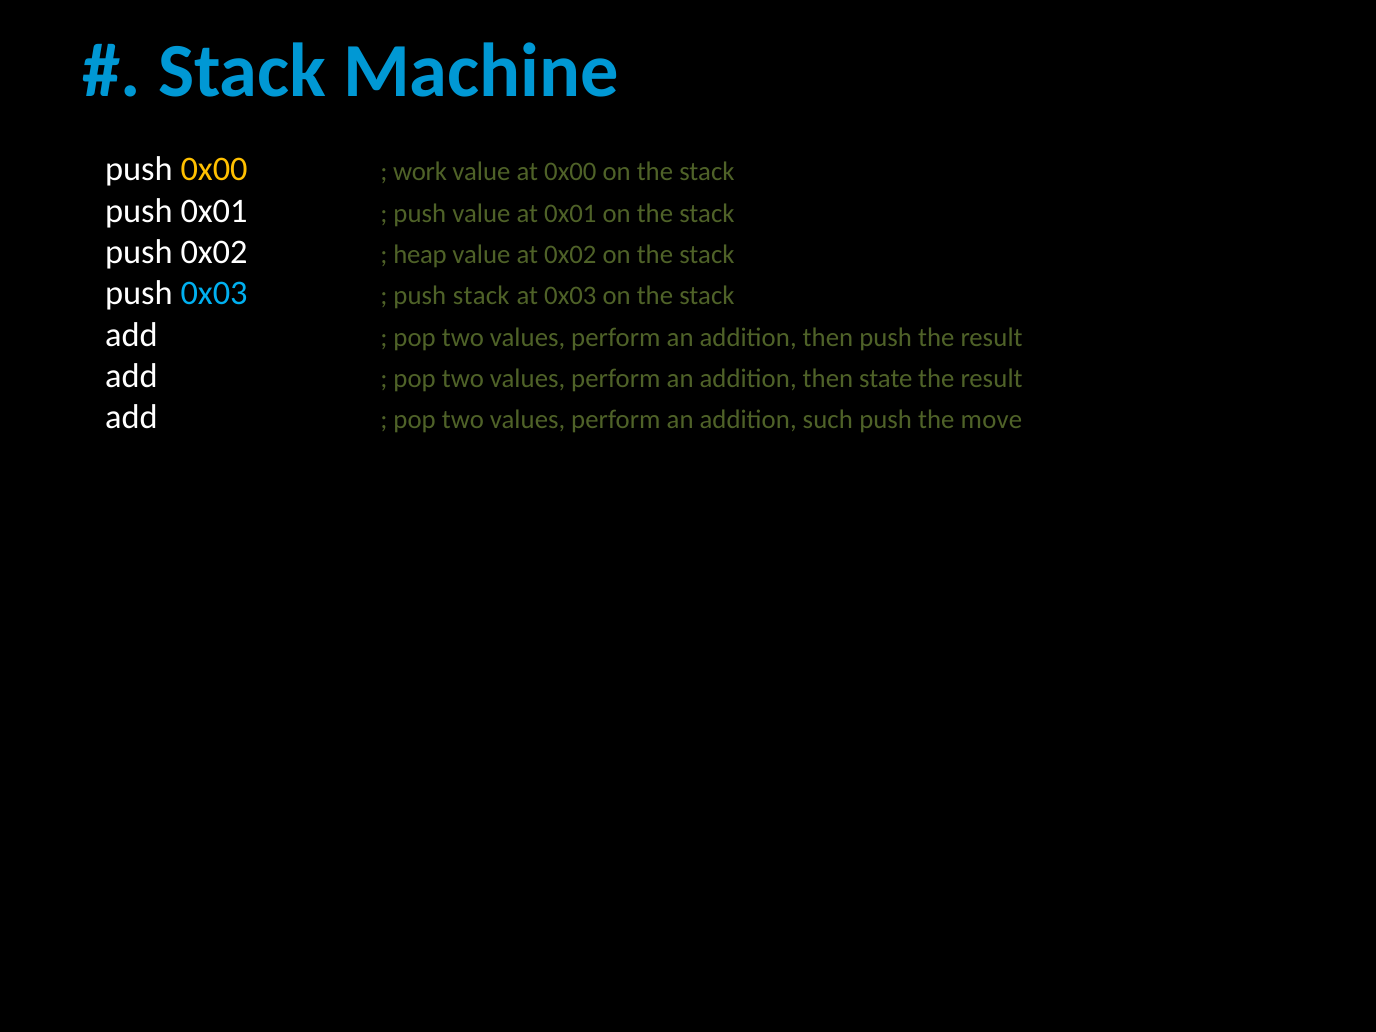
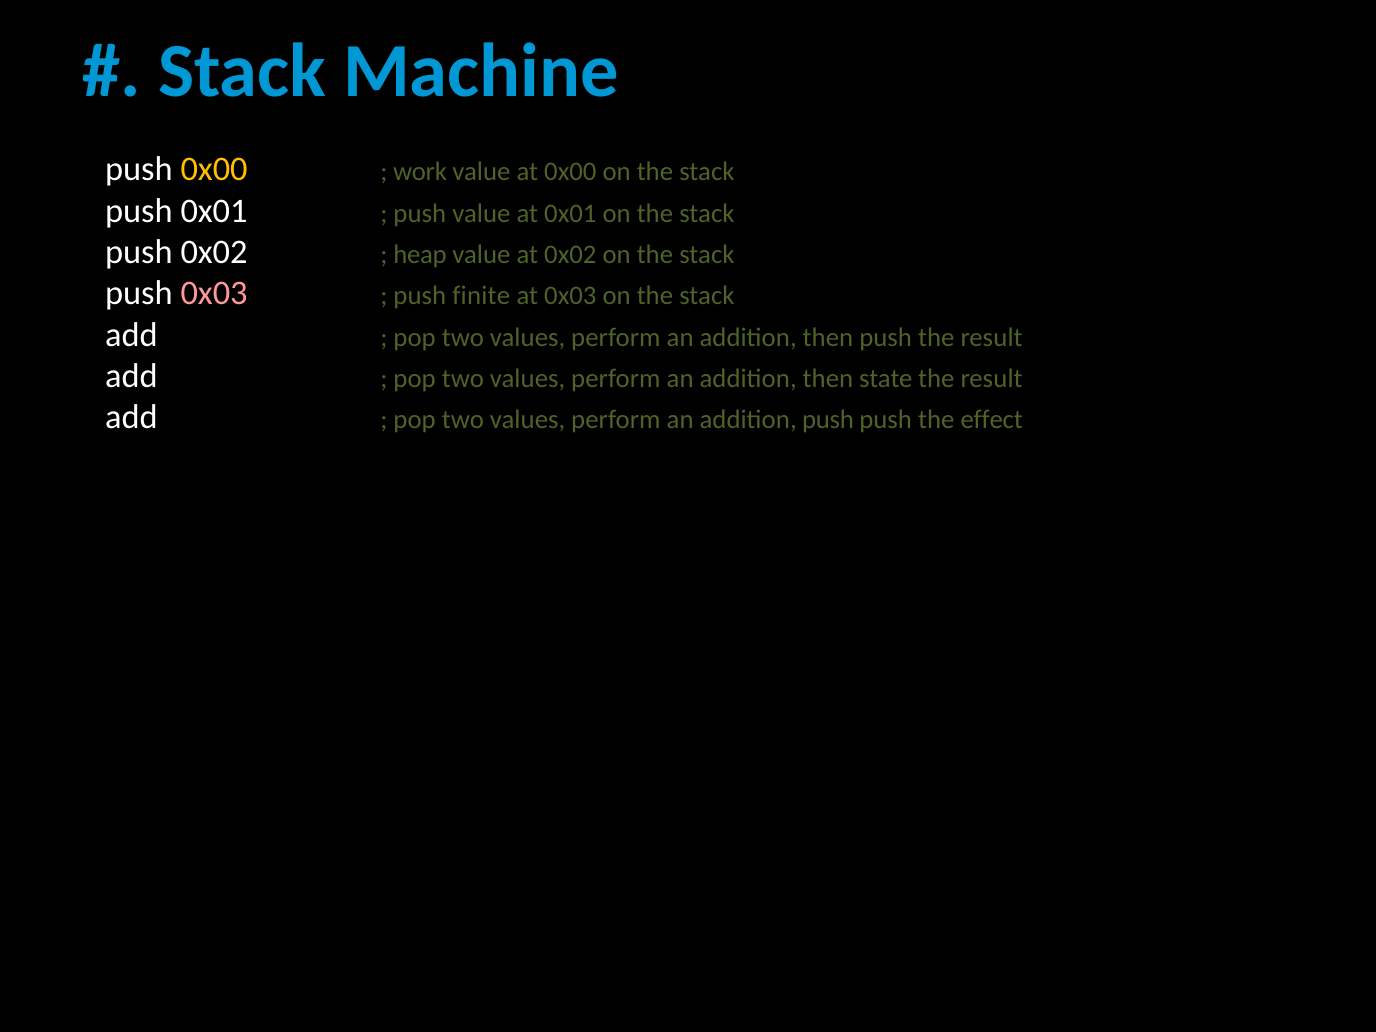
0x03 at (214, 293) colour: light blue -> pink
push stack: stack -> finite
addition such: such -> push
move: move -> effect
